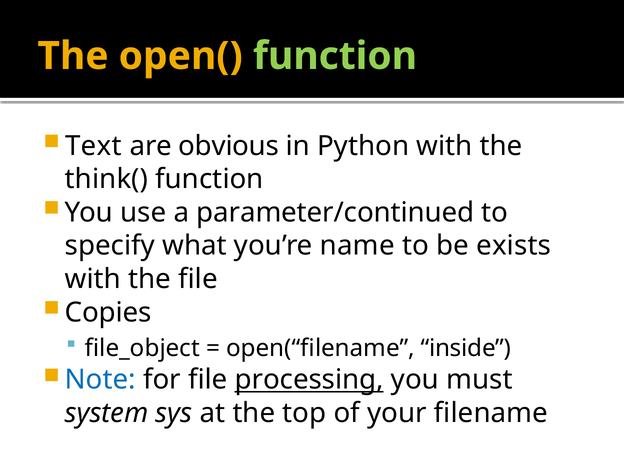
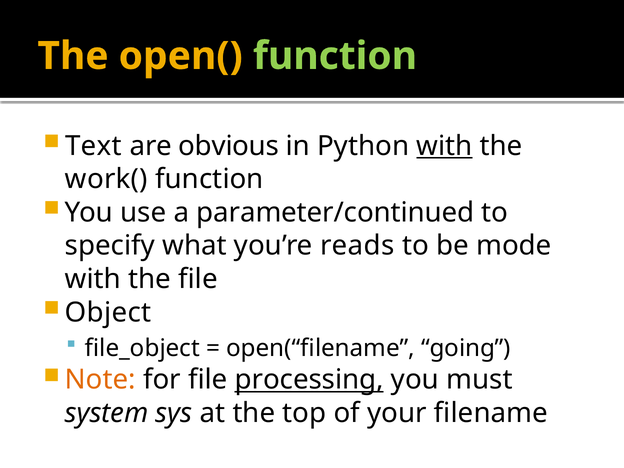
with at (444, 146) underline: none -> present
think(: think( -> work(
name: name -> reads
exists: exists -> mode
Copies: Copies -> Object
inside: inside -> going
Note colour: blue -> orange
